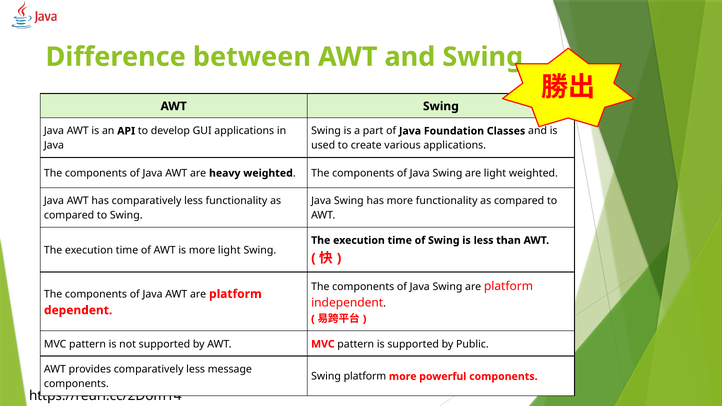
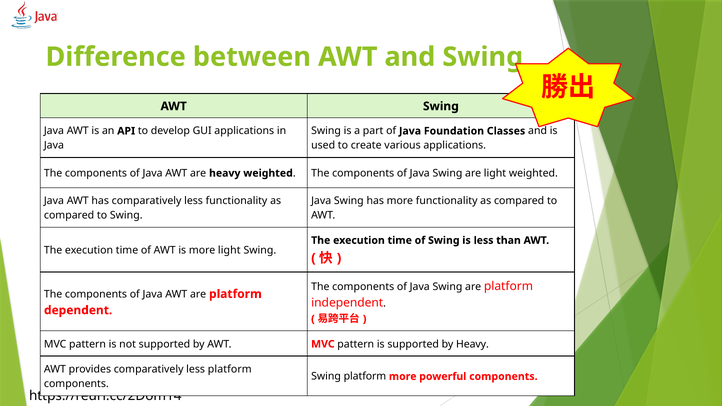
by Public: Public -> Heavy
less message: message -> platform
